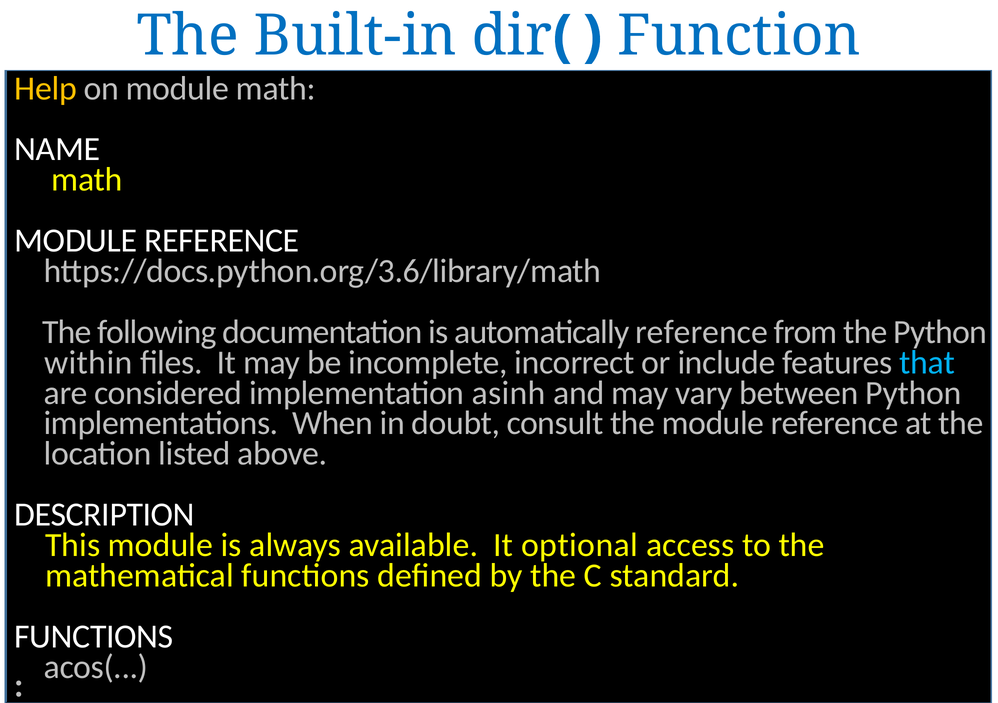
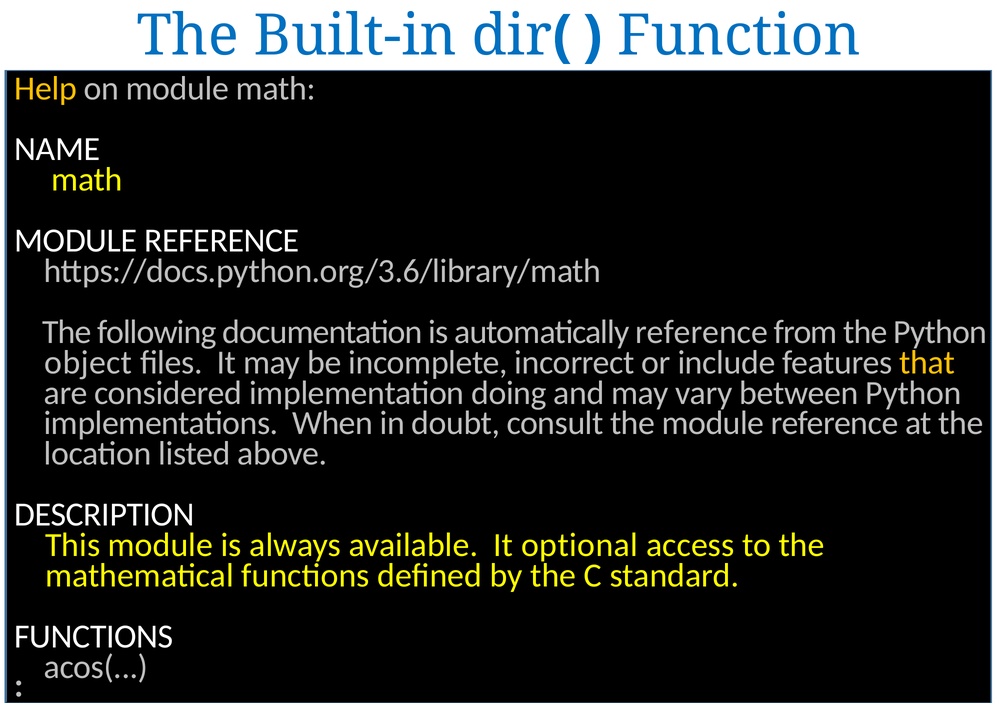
within: within -> object
that colour: light blue -> yellow
asinh: asinh -> doing
